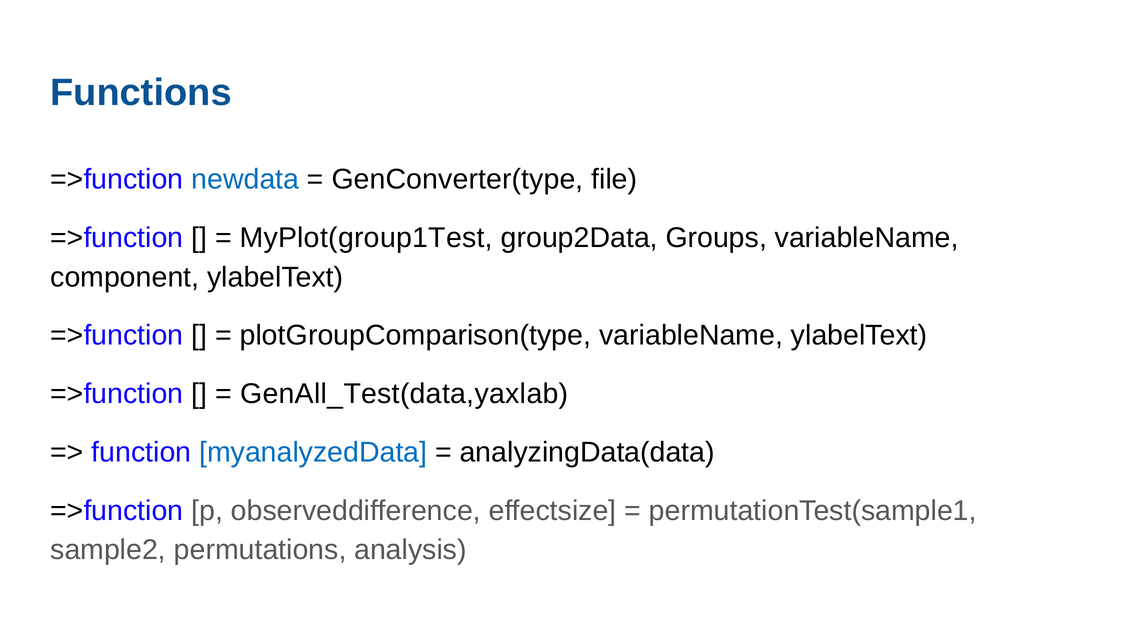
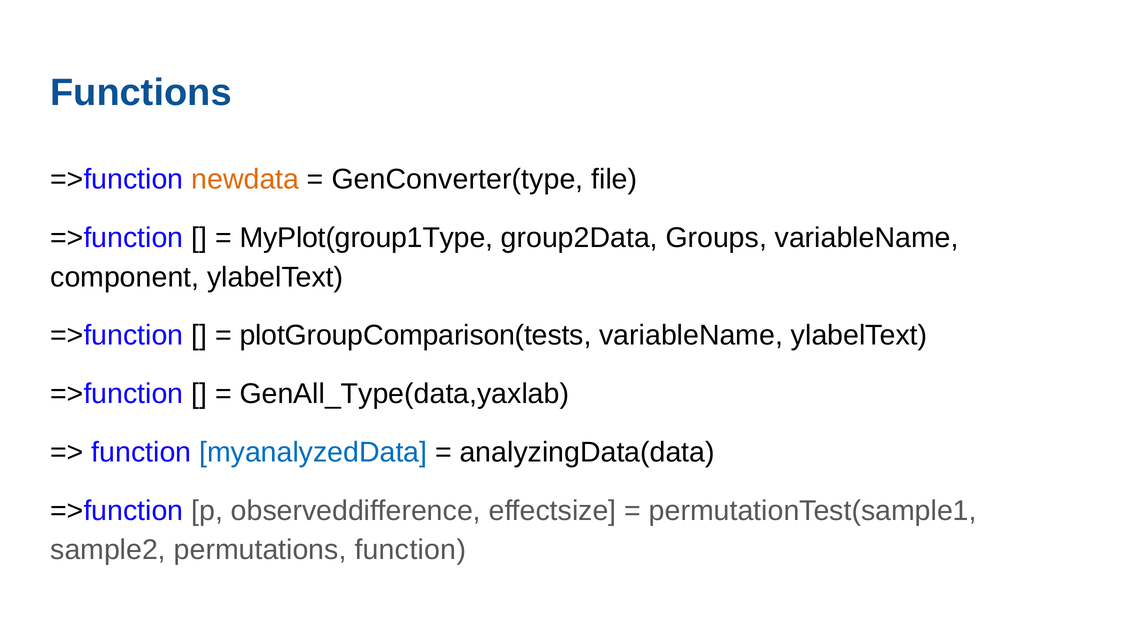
newdata colour: blue -> orange
MyPlot(group1Test: MyPlot(group1Test -> MyPlot(group1Type
plotGroupComparison(type: plotGroupComparison(type -> plotGroupComparison(tests
GenAll_Test(data,yaxlab: GenAll_Test(data,yaxlab -> GenAll_Type(data,yaxlab
permutations analysis: analysis -> function
